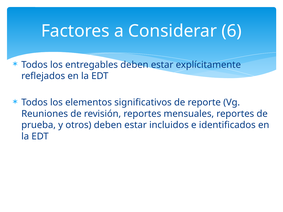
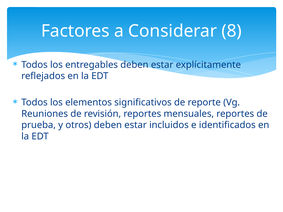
6: 6 -> 8
